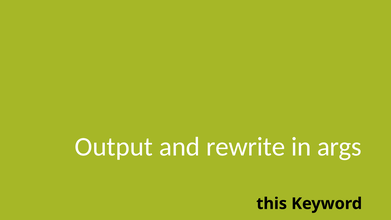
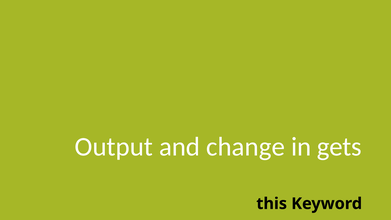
rewrite: rewrite -> change
args: args -> gets
